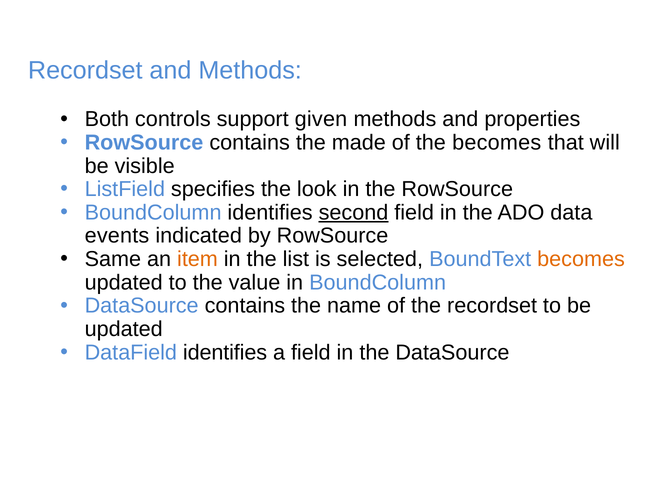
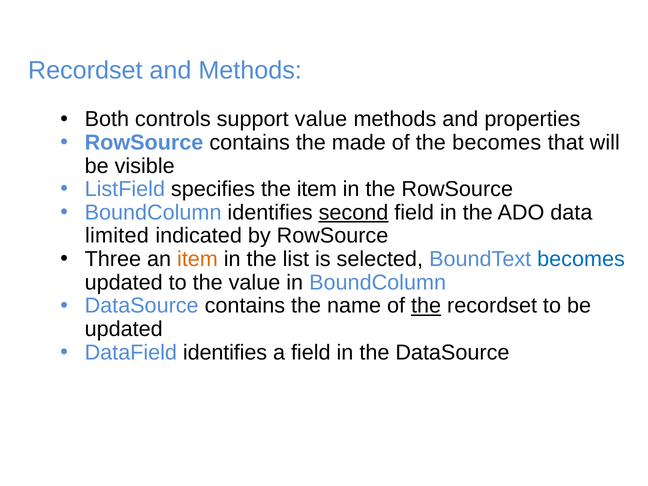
support given: given -> value
the look: look -> item
events: events -> limited
Same: Same -> Three
becomes at (581, 259) colour: orange -> blue
the at (426, 306) underline: none -> present
